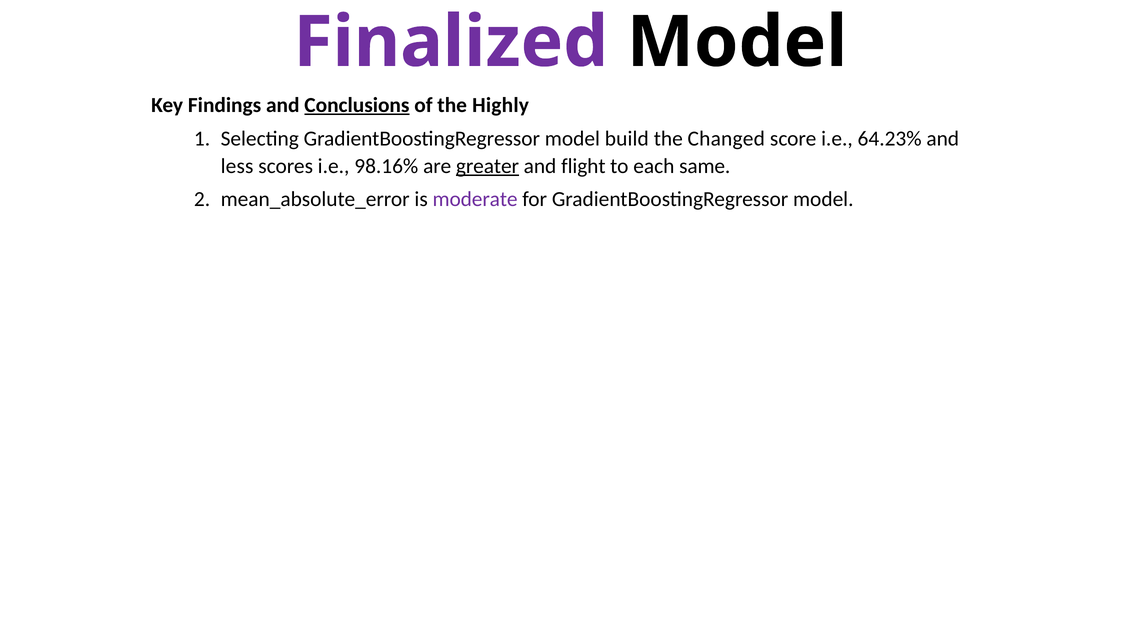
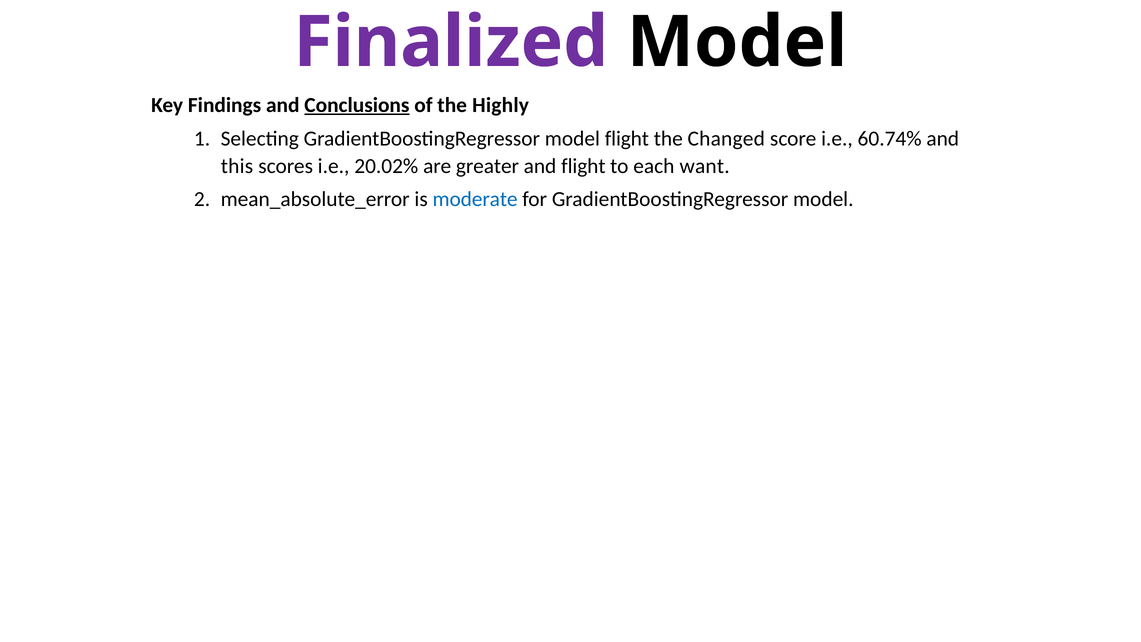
model build: build -> flight
64.23%: 64.23% -> 60.74%
less: less -> this
98.16%: 98.16% -> 20.02%
greater underline: present -> none
same: same -> want
moderate colour: purple -> blue
